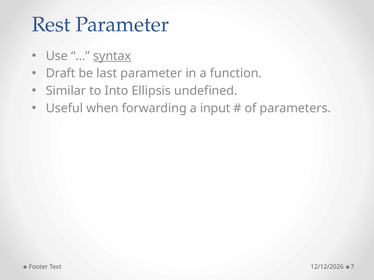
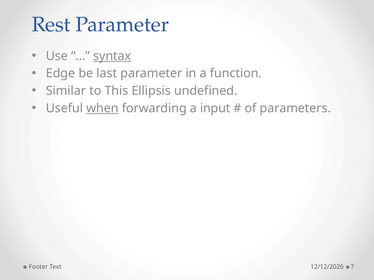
Draft: Draft -> Edge
Into: Into -> This
when underline: none -> present
